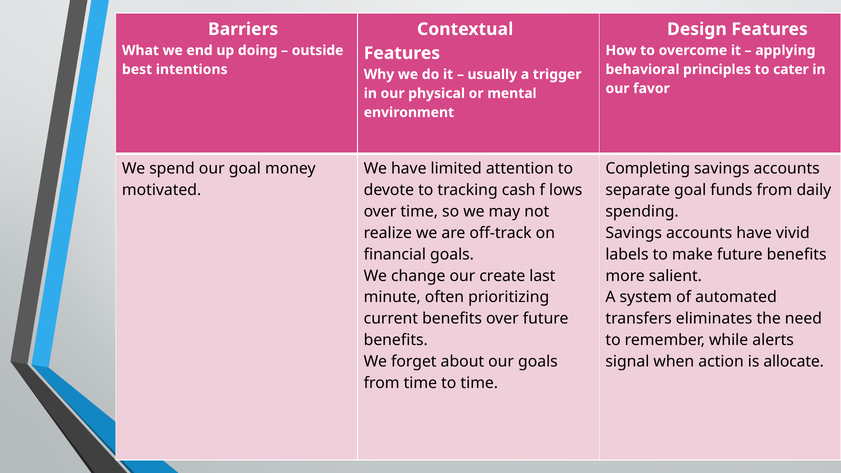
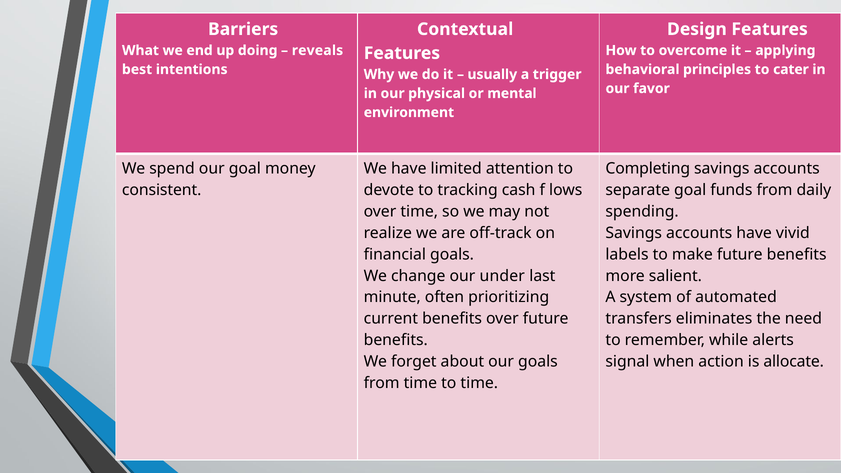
outside: outside -> reveals
motivated: motivated -> consistent
create: create -> under
